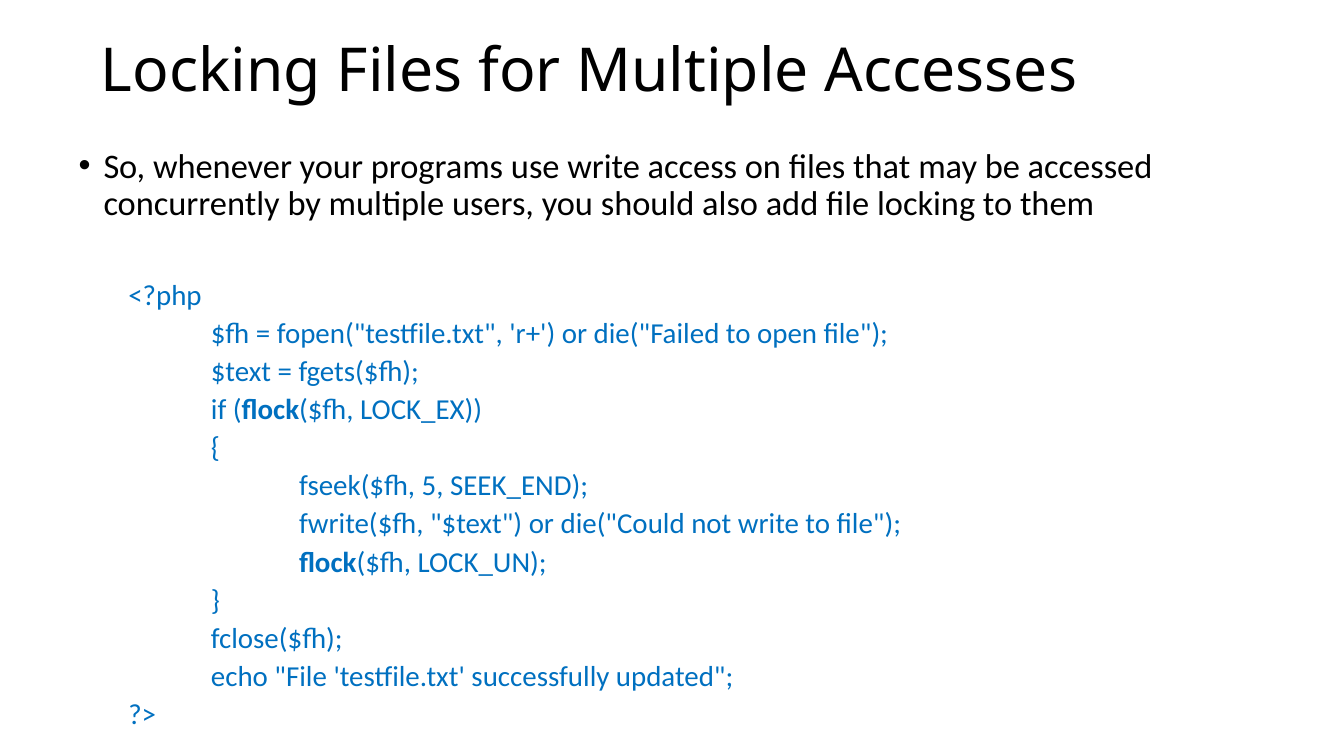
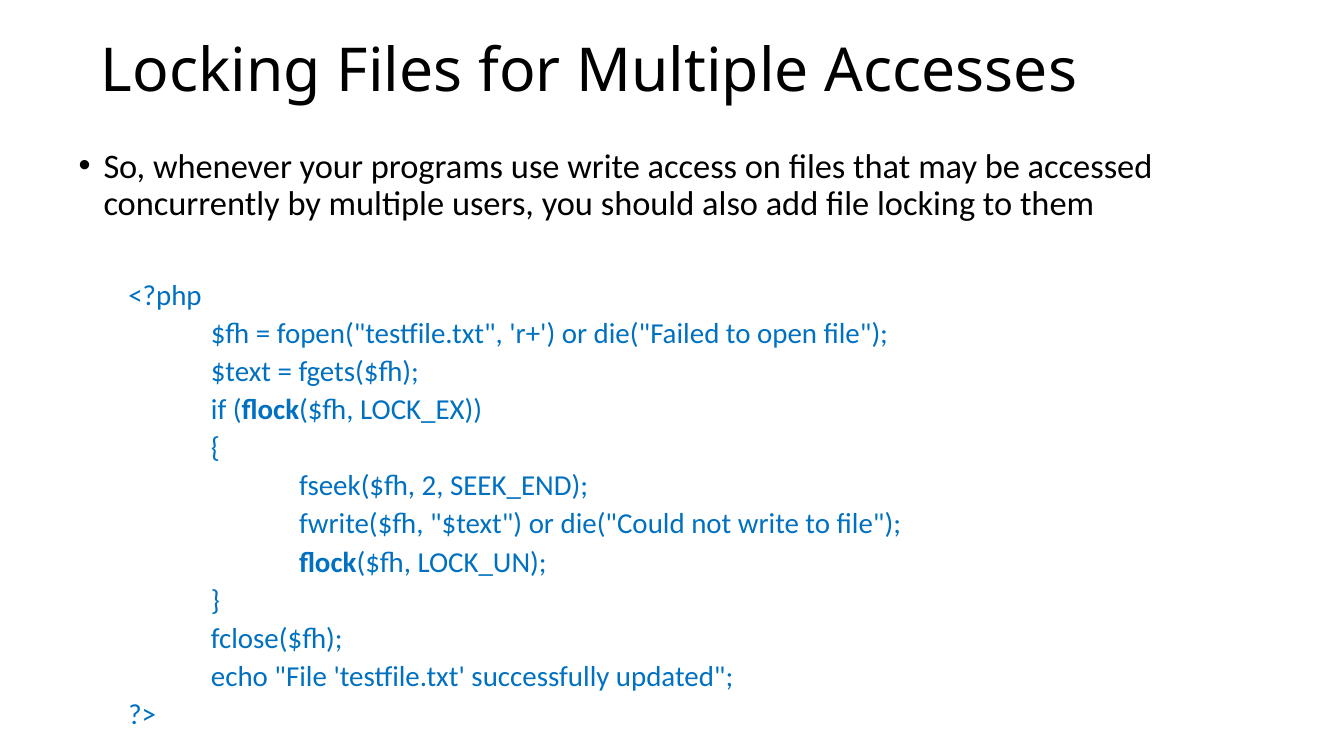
5: 5 -> 2
